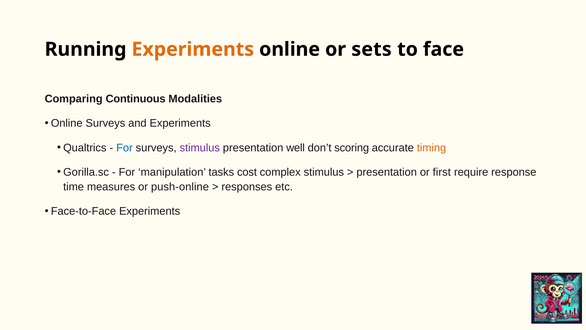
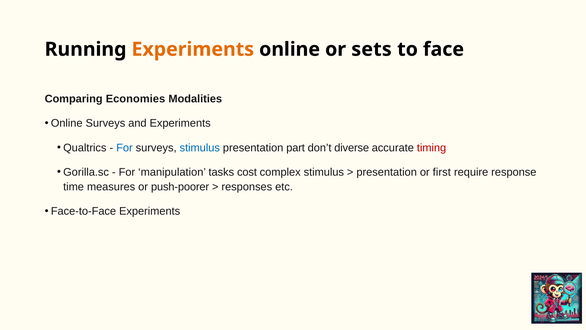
Continuous: Continuous -> Economies
stimulus at (200, 148) colour: purple -> blue
well: well -> part
scoring: scoring -> diverse
timing colour: orange -> red
push-online: push-online -> push-poorer
